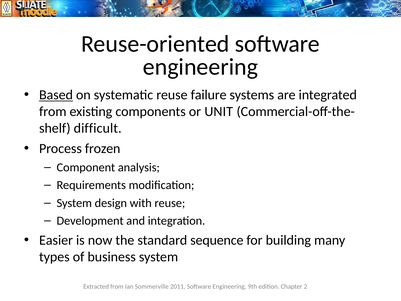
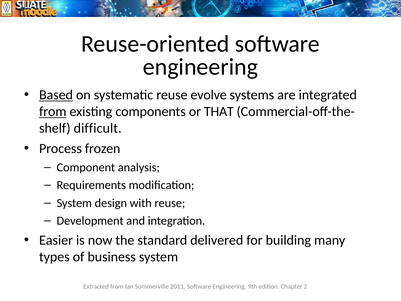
failure: failure -> evolve
from at (53, 112) underline: none -> present
UNIT: UNIT -> THAT
sequence: sequence -> delivered
